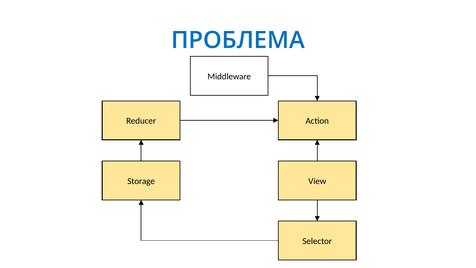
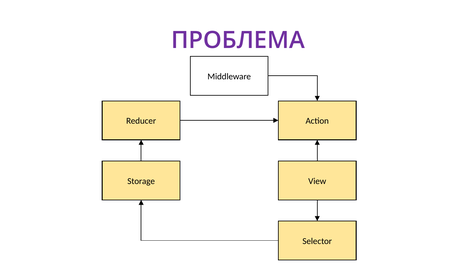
ПРОБЛЕМА colour: blue -> purple
